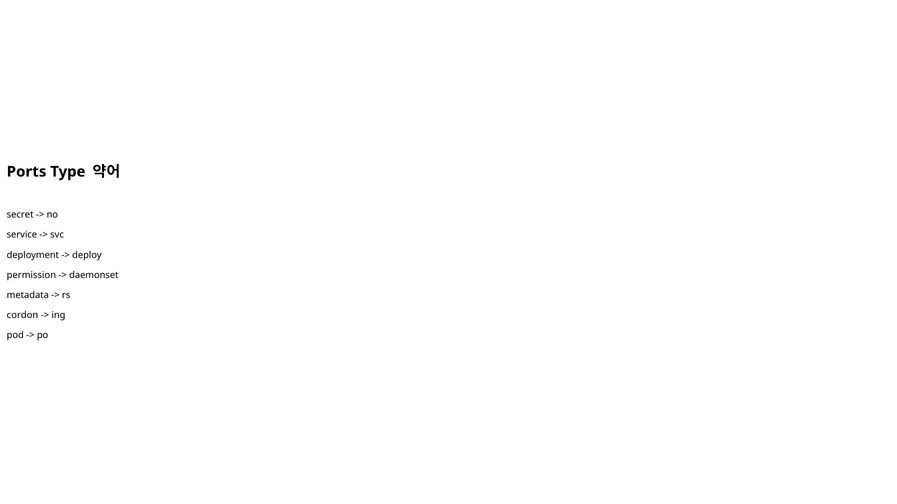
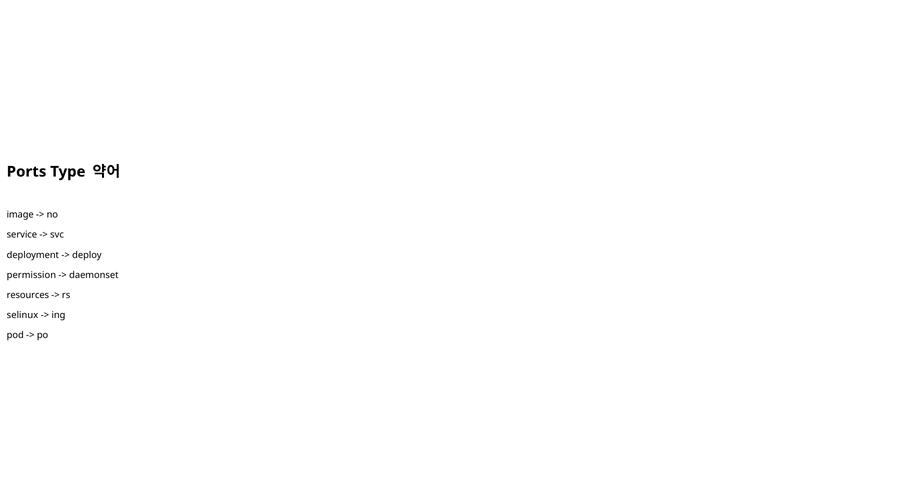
secret: secret -> image
metadata: metadata -> resources
cordon: cordon -> selinux
